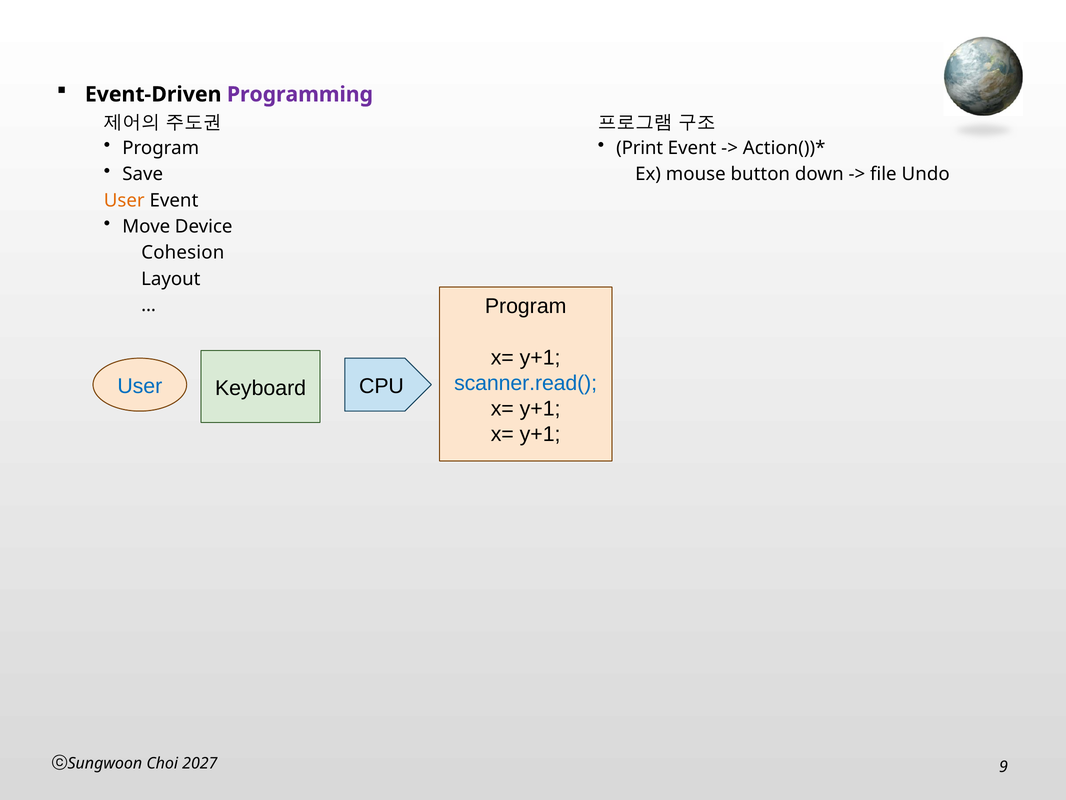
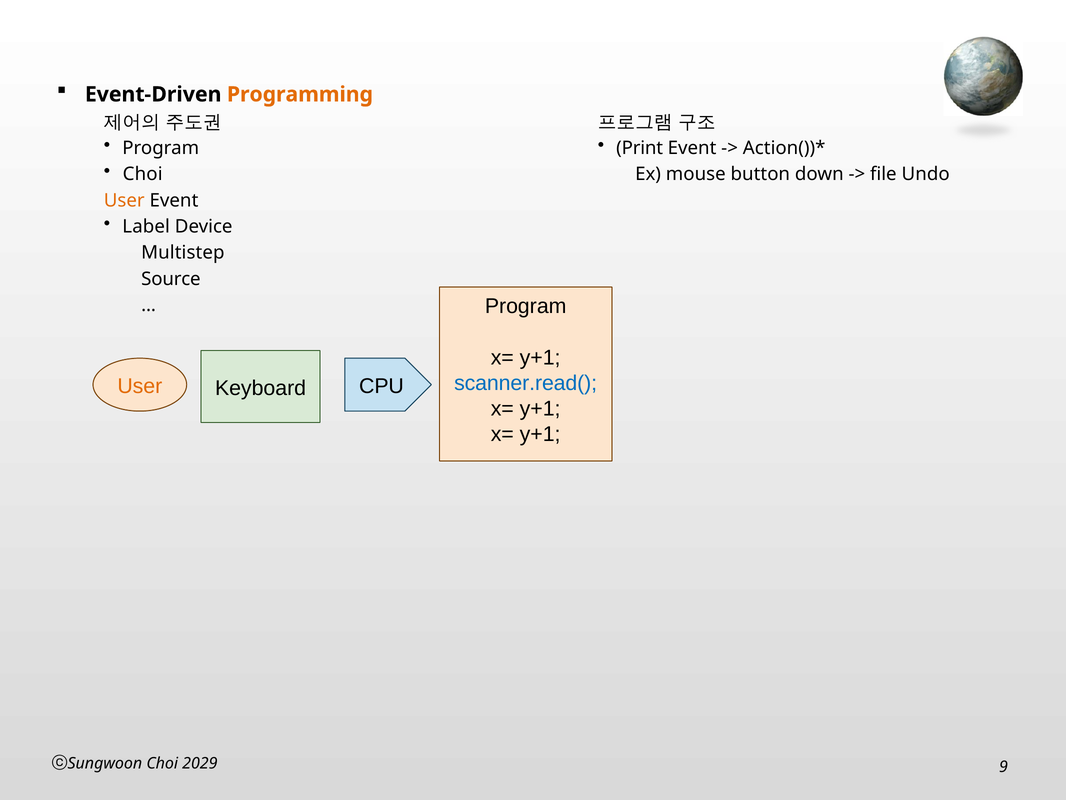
Programming colour: purple -> orange
Save at (143, 174): Save -> Choi
Move: Move -> Label
Cohesion: Cohesion -> Multistep
Layout: Layout -> Source
User at (140, 386) colour: blue -> orange
2027: 2027 -> 2029
